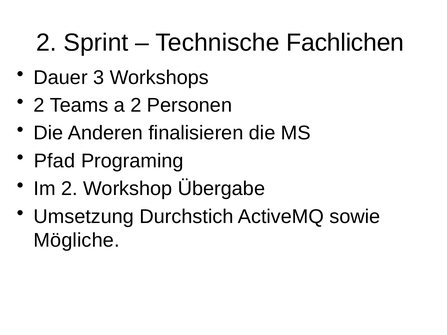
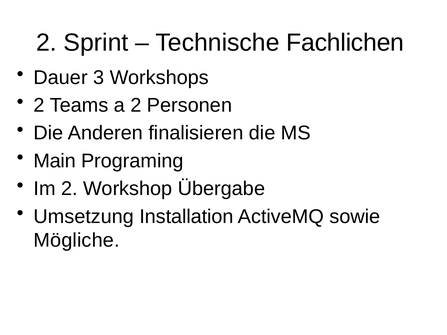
Pfad: Pfad -> Main
Durchstich: Durchstich -> Installation
